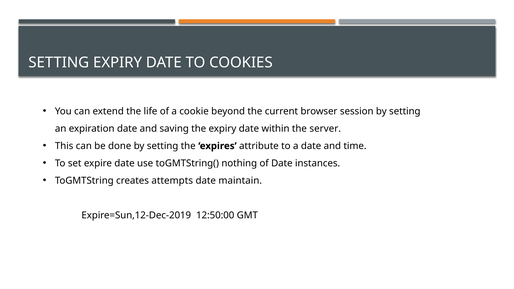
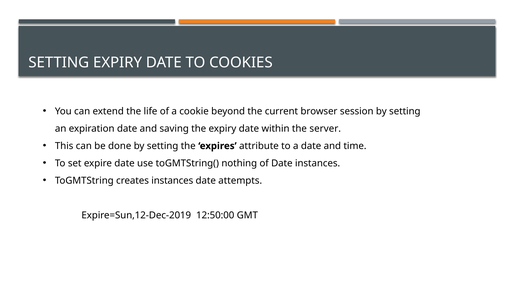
creates attempts: attempts -> instances
maintain: maintain -> attempts
